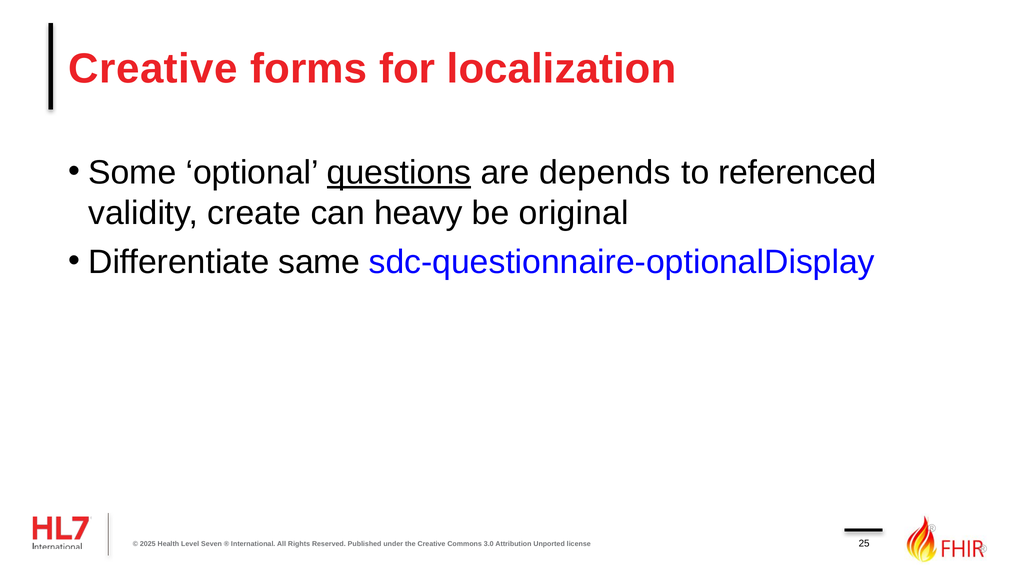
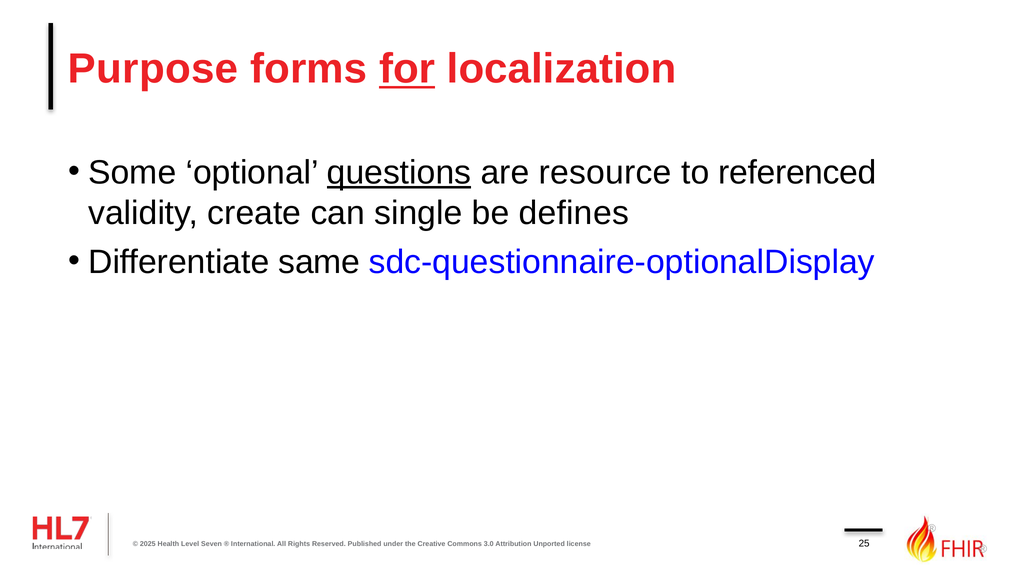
Creative at (153, 69): Creative -> Purpose
for underline: none -> present
depends: depends -> resource
heavy: heavy -> single
original: original -> defines
